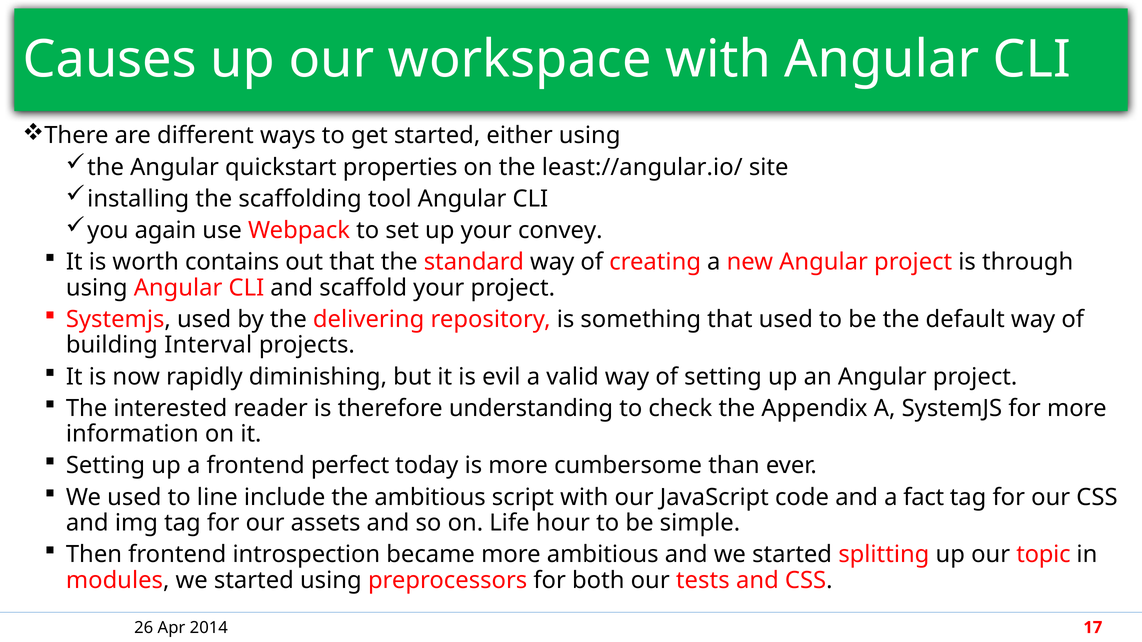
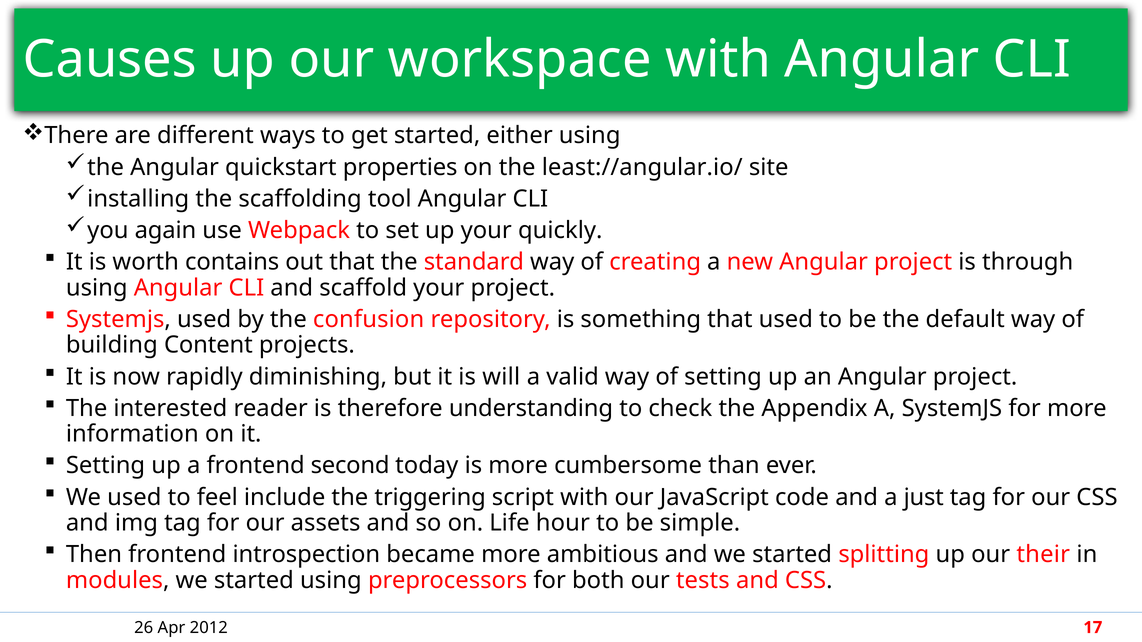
convey: convey -> quickly
delivering: delivering -> confusion
Interval: Interval -> Content
evil: evil -> will
perfect: perfect -> second
line: line -> feel
the ambitious: ambitious -> triggering
fact: fact -> just
topic: topic -> their
2014: 2014 -> 2012
